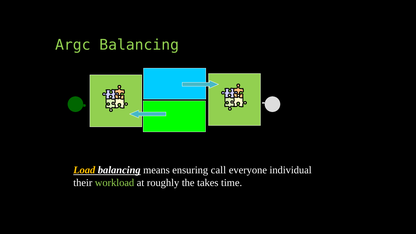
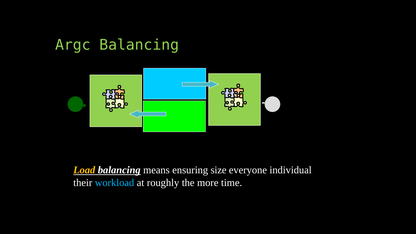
call: call -> size
workload colour: light green -> light blue
takes: takes -> more
